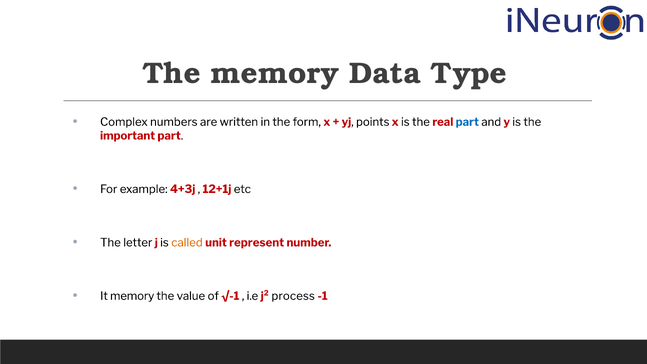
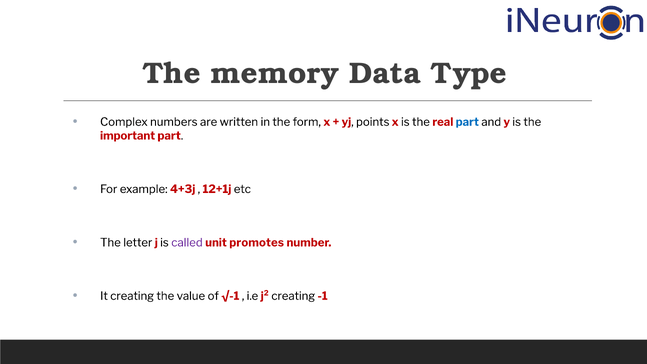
called colour: orange -> purple
represent: represent -> promotes
It memory: memory -> creating
j² process: process -> creating
